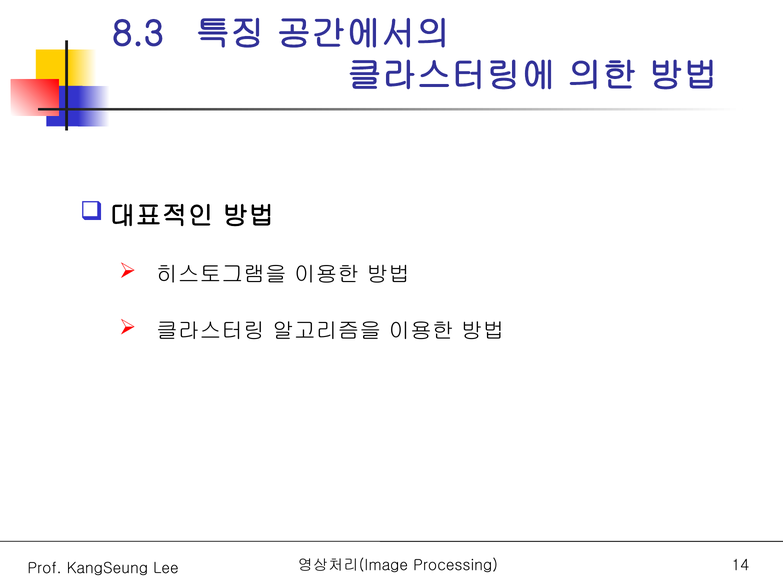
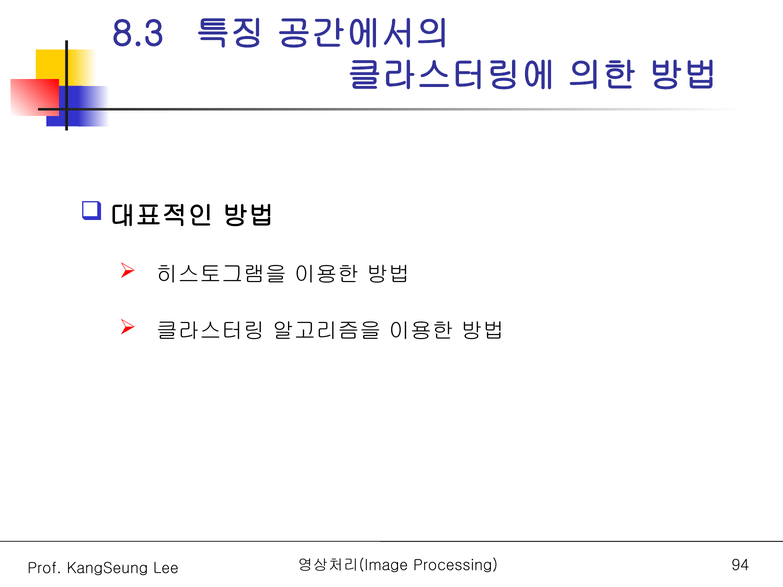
14: 14 -> 94
